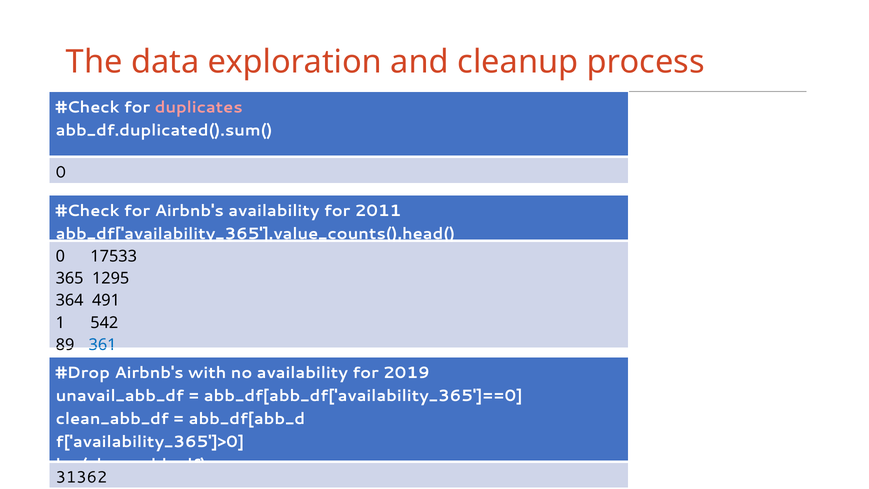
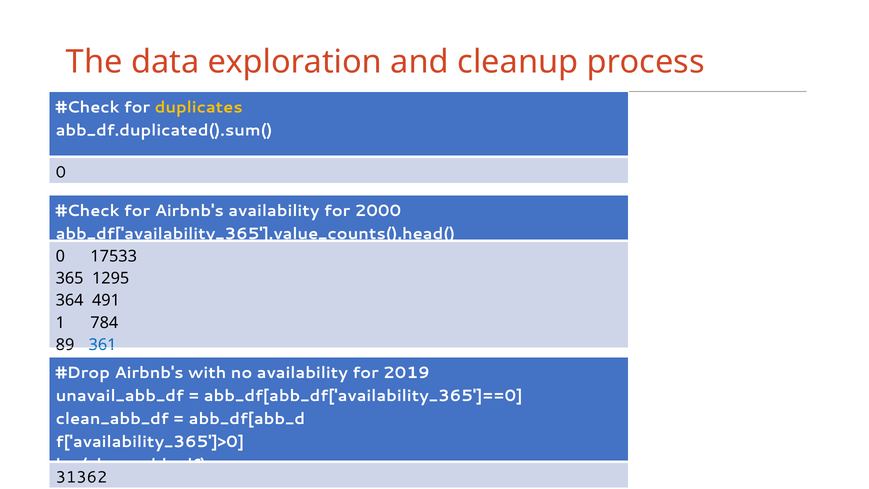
duplicates colour: pink -> yellow
2011: 2011 -> 2000
542: 542 -> 784
